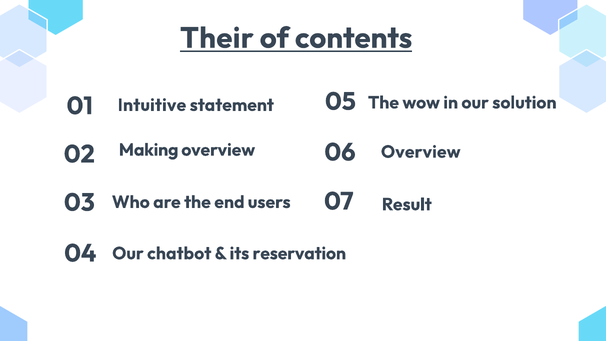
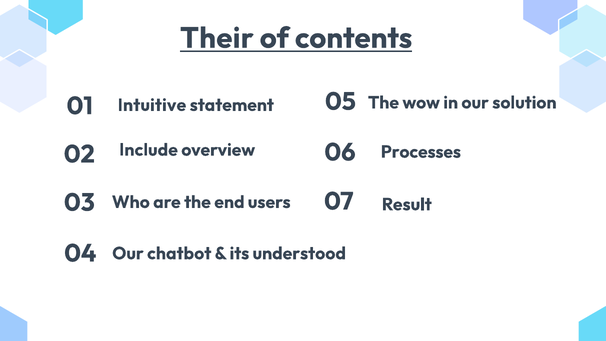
Making: Making -> Include
Overview at (421, 152): Overview -> Processes
reservation: reservation -> understood
